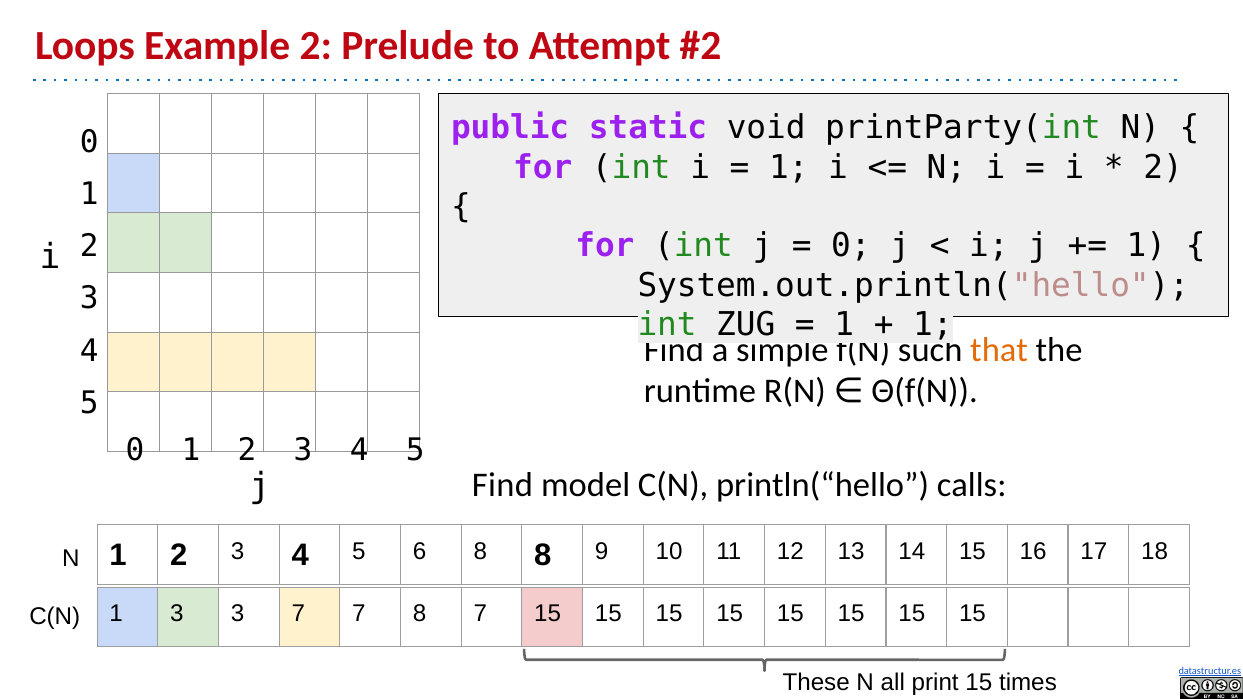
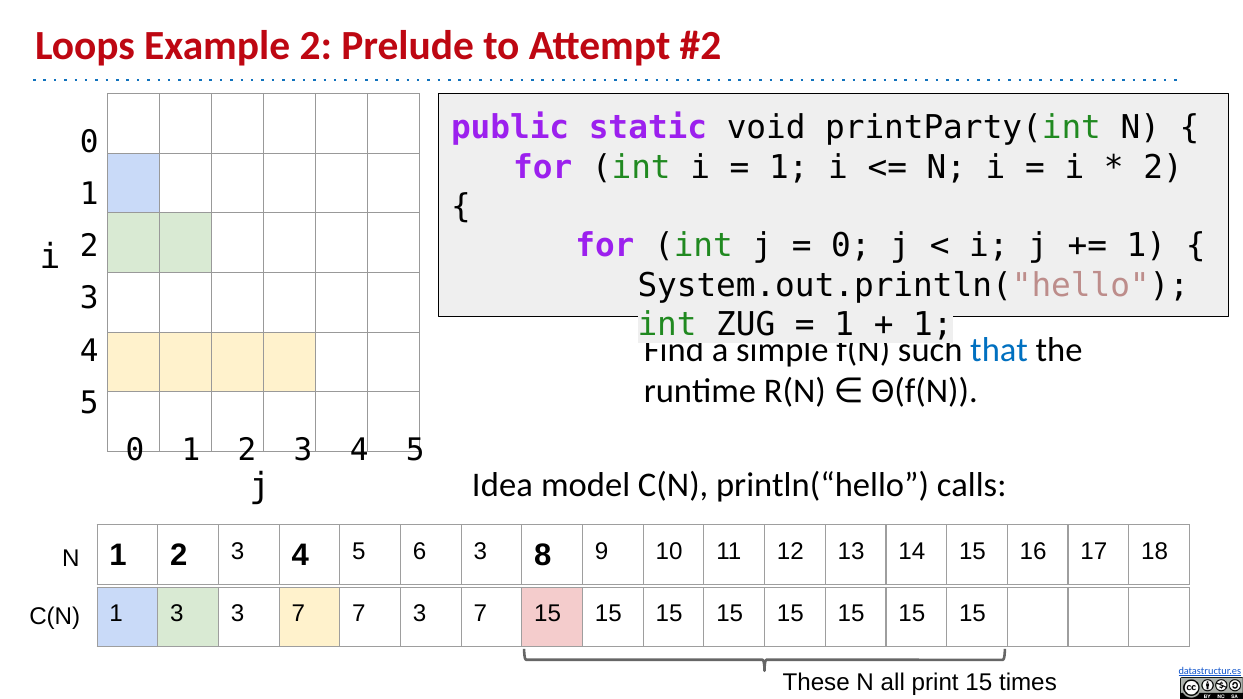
that colour: orange -> blue
Find at (502, 485): Find -> Idea
6 8: 8 -> 3
7 8: 8 -> 3
